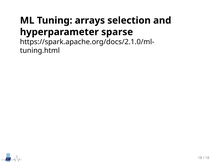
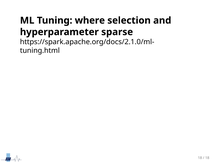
arrays: arrays -> where
